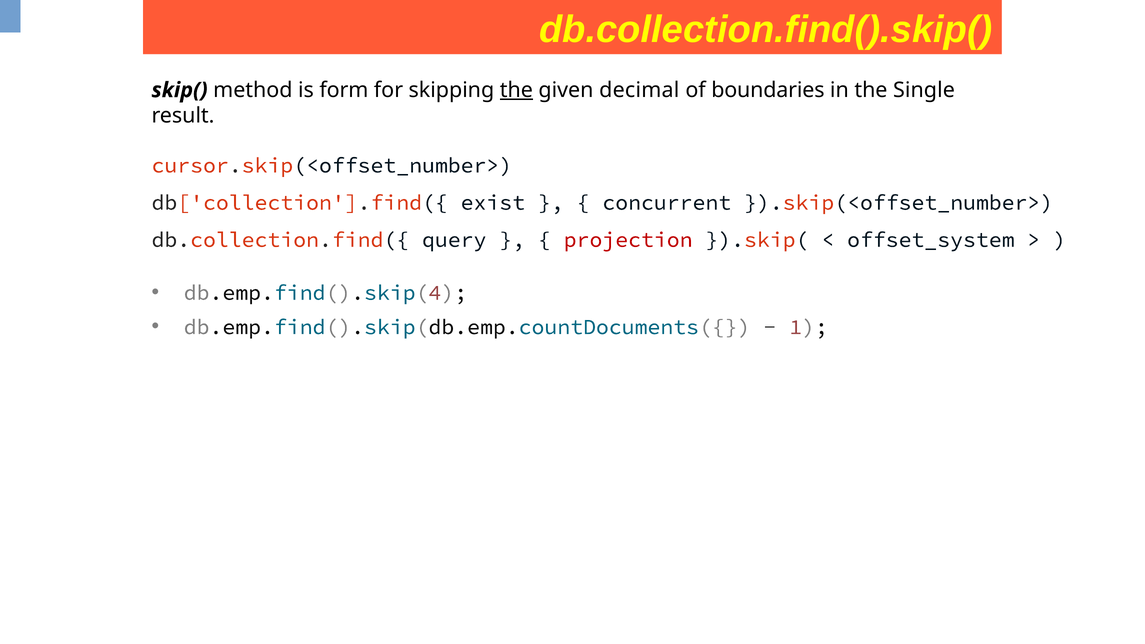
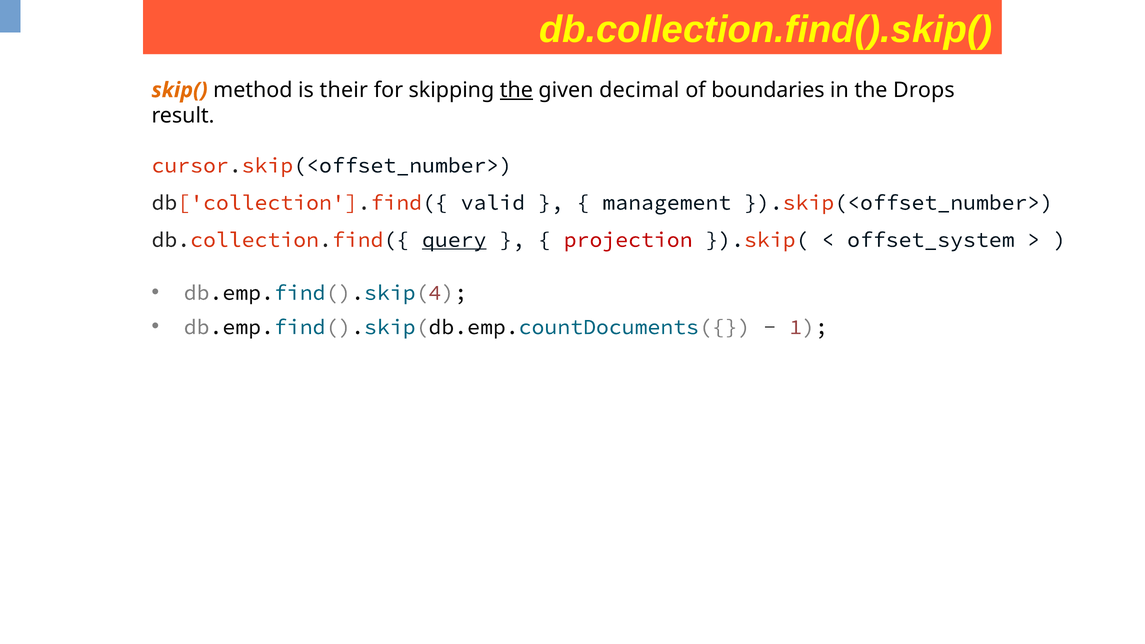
skip( colour: black -> orange
form: form -> their
Single: Single -> Drops
exist: exist -> valid
concurrent: concurrent -> management
query underline: none -> present
